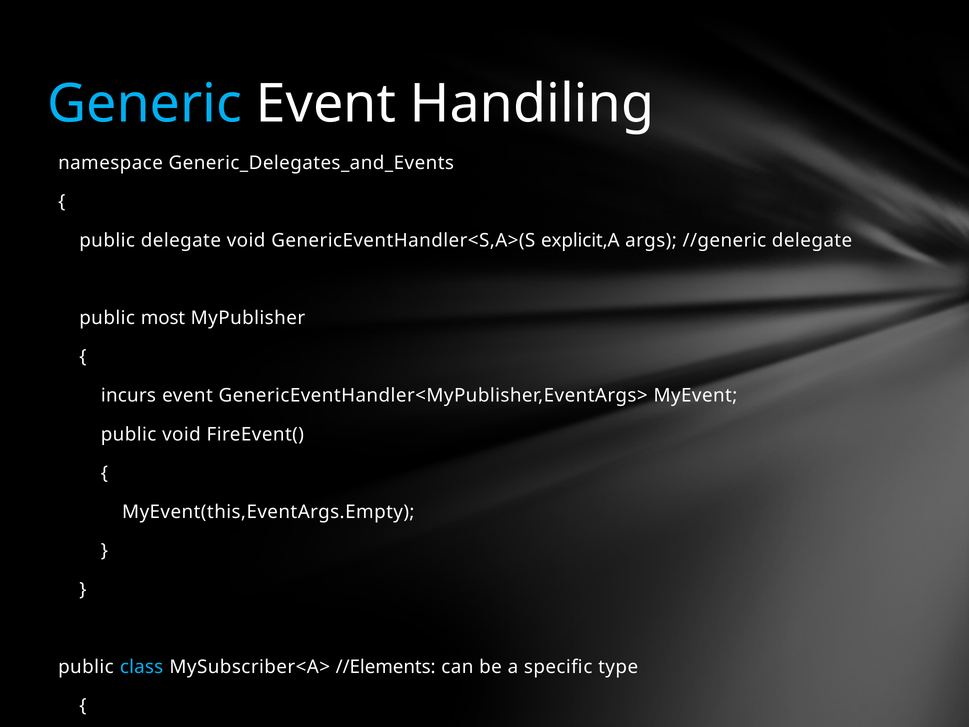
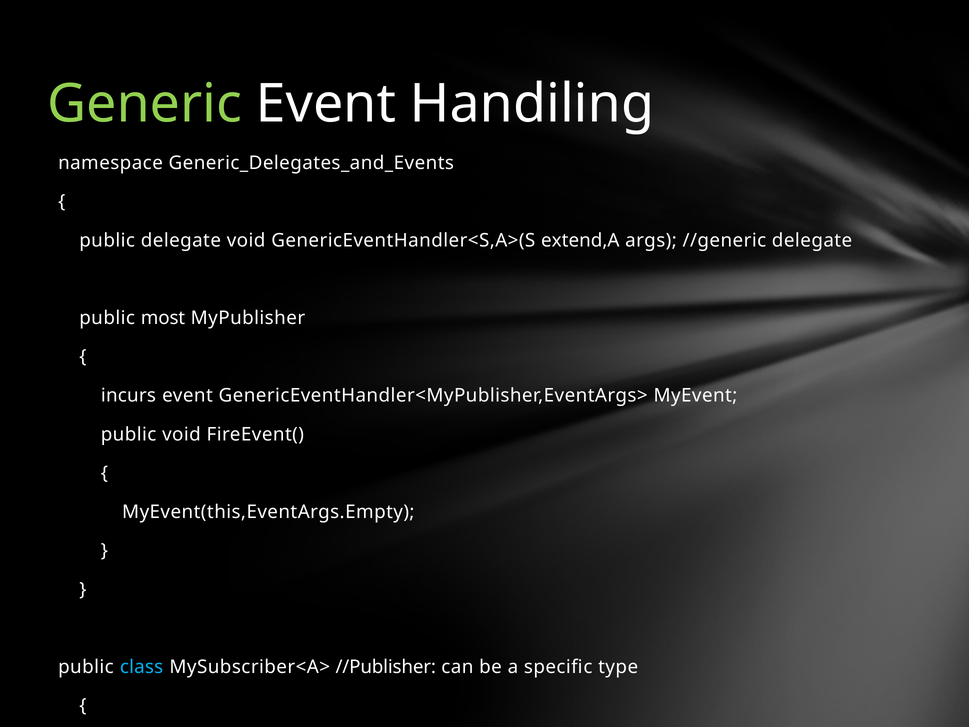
Generic colour: light blue -> light green
explicit,A: explicit,A -> extend,A
//Elements: //Elements -> //Publisher
